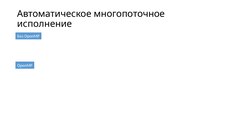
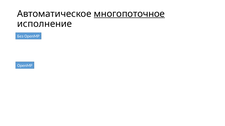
многопоточное underline: none -> present
